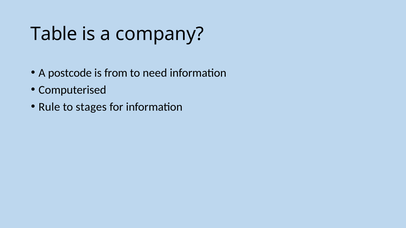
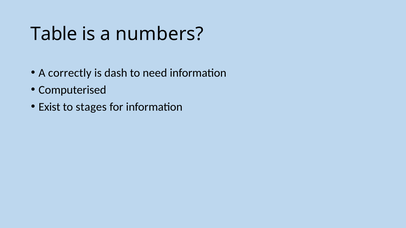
company: company -> numbers
postcode: postcode -> correctly
from: from -> dash
Rule: Rule -> Exist
